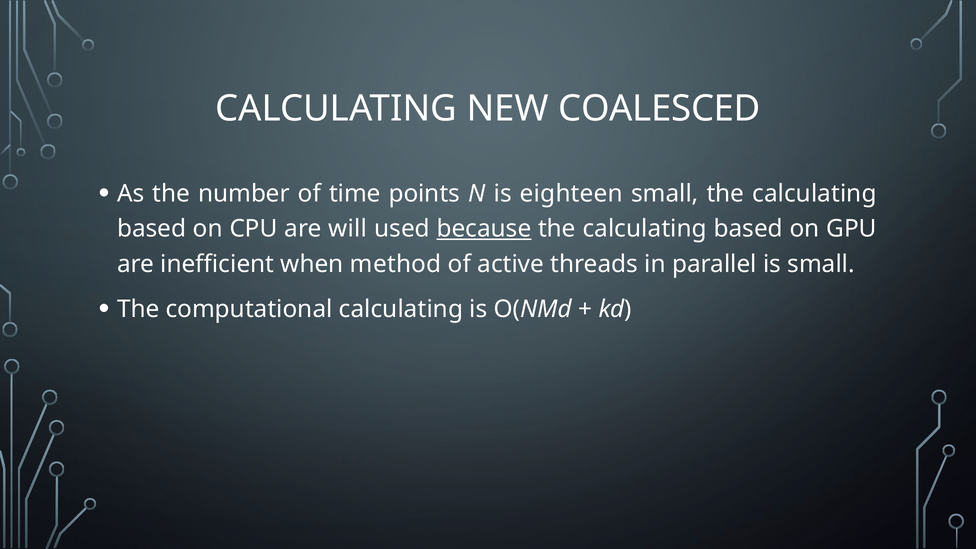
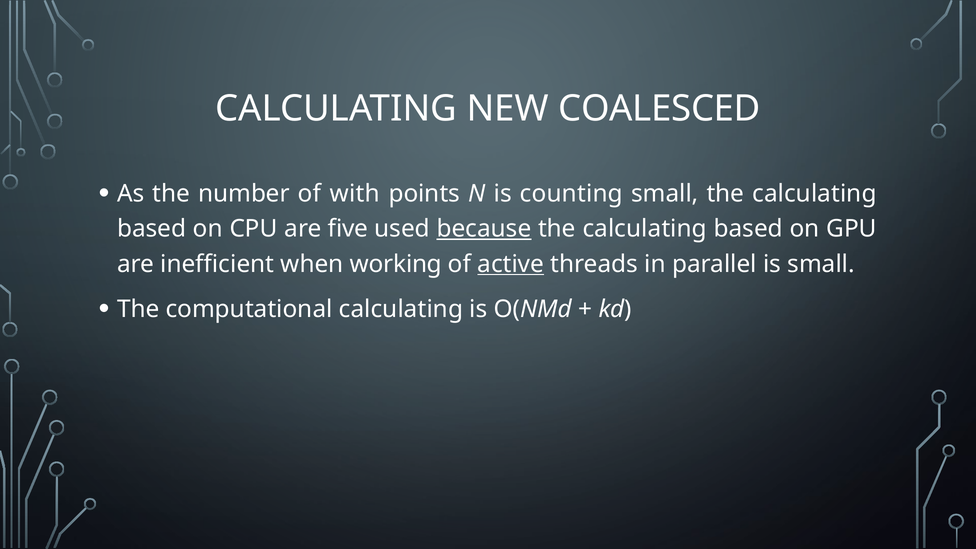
time: time -> with
eighteen: eighteen -> counting
will: will -> five
method: method -> working
active underline: none -> present
